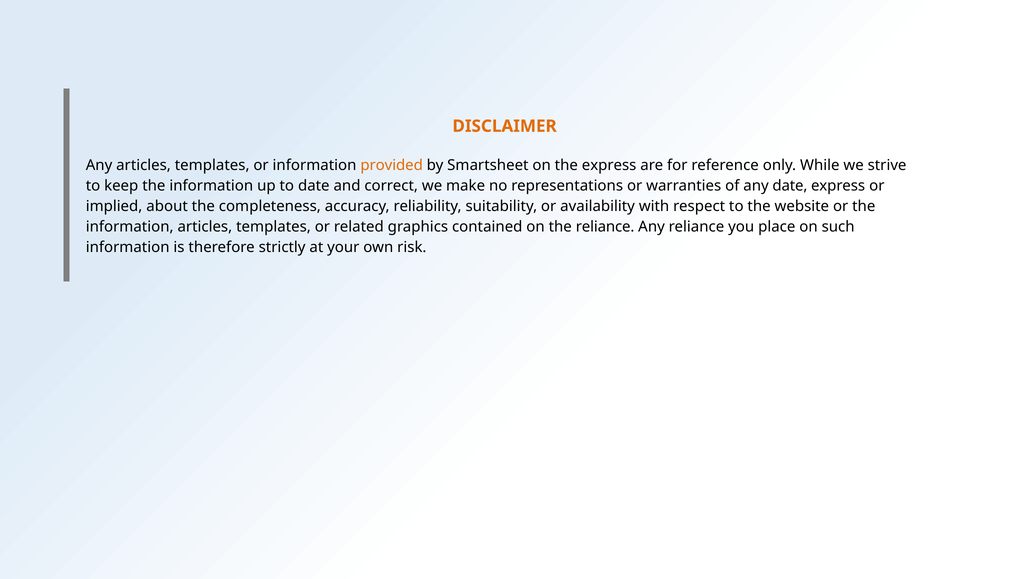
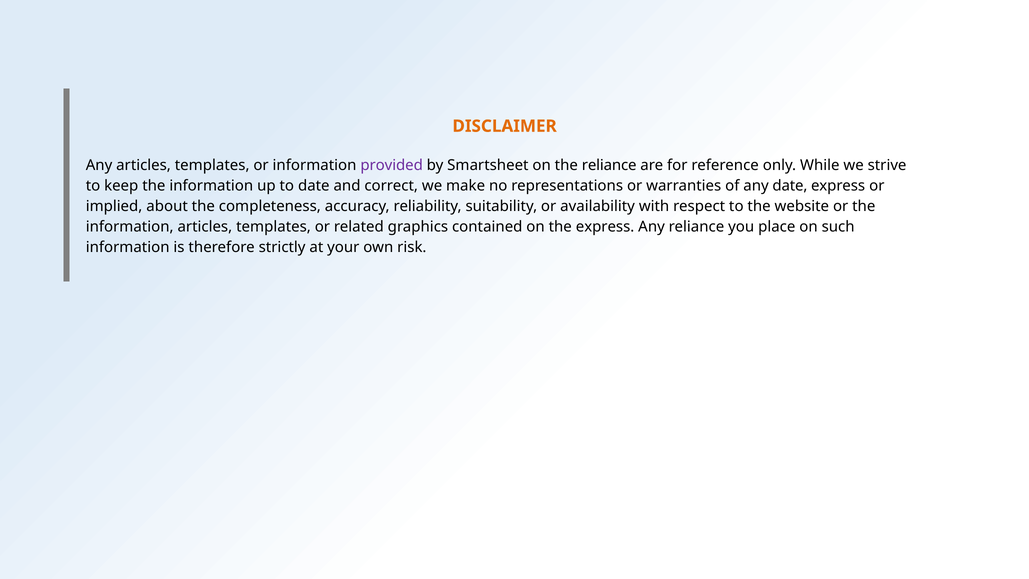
provided colour: orange -> purple
the express: express -> reliance
the reliance: reliance -> express
